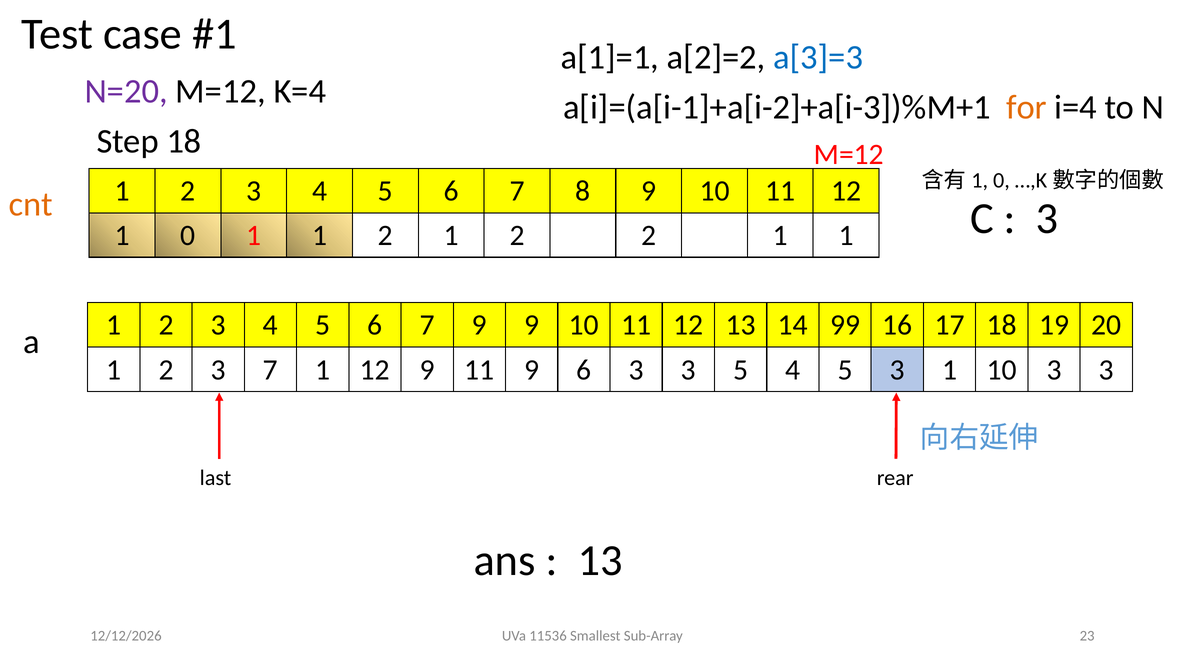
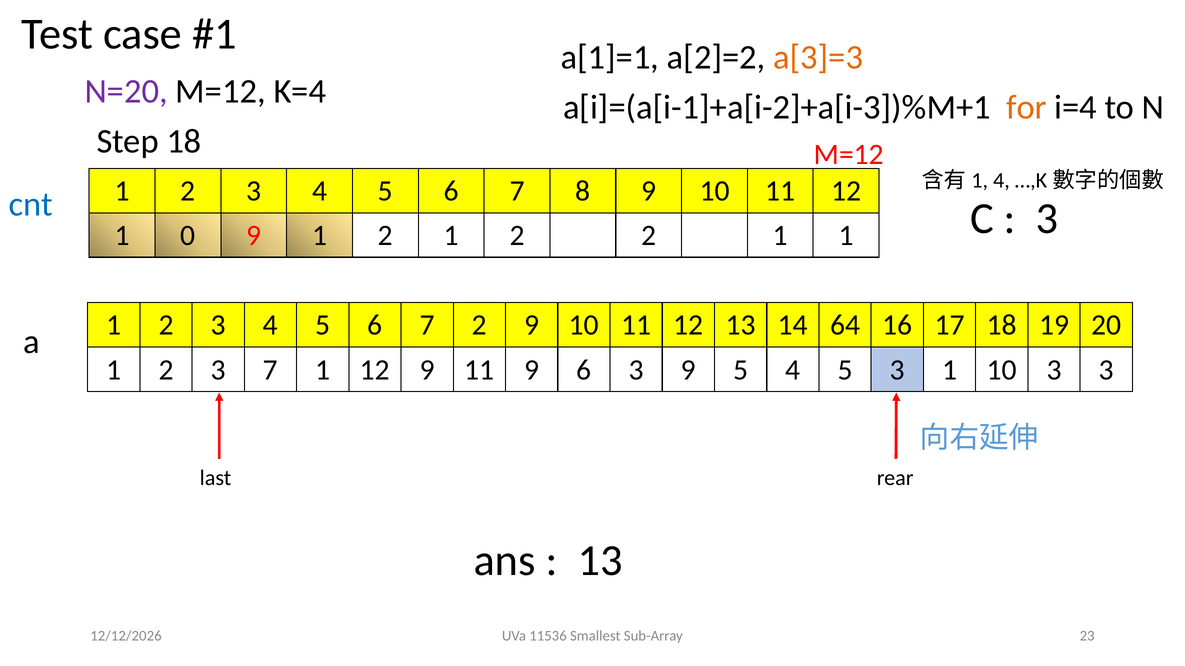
a[3]=3 colour: blue -> orange
0 at (1001, 181): 0 -> 4
cnt colour: orange -> blue
0 1: 1 -> 9
7 9: 9 -> 2
99: 99 -> 64
6 3 3: 3 -> 9
